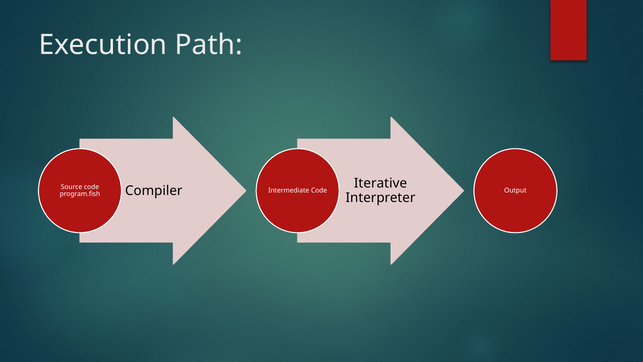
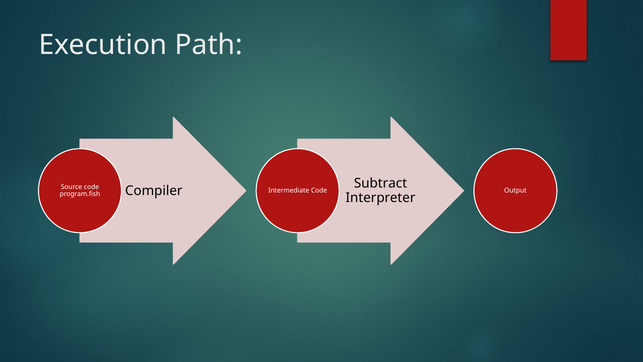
Iterative: Iterative -> Subtract
